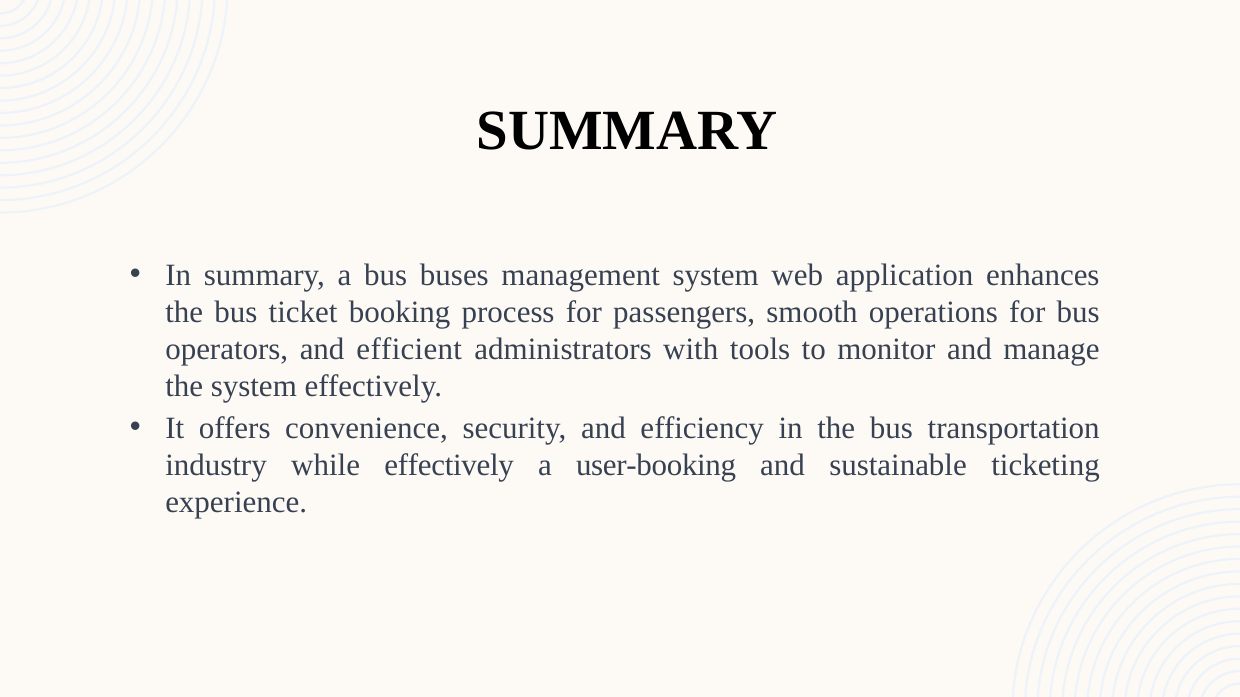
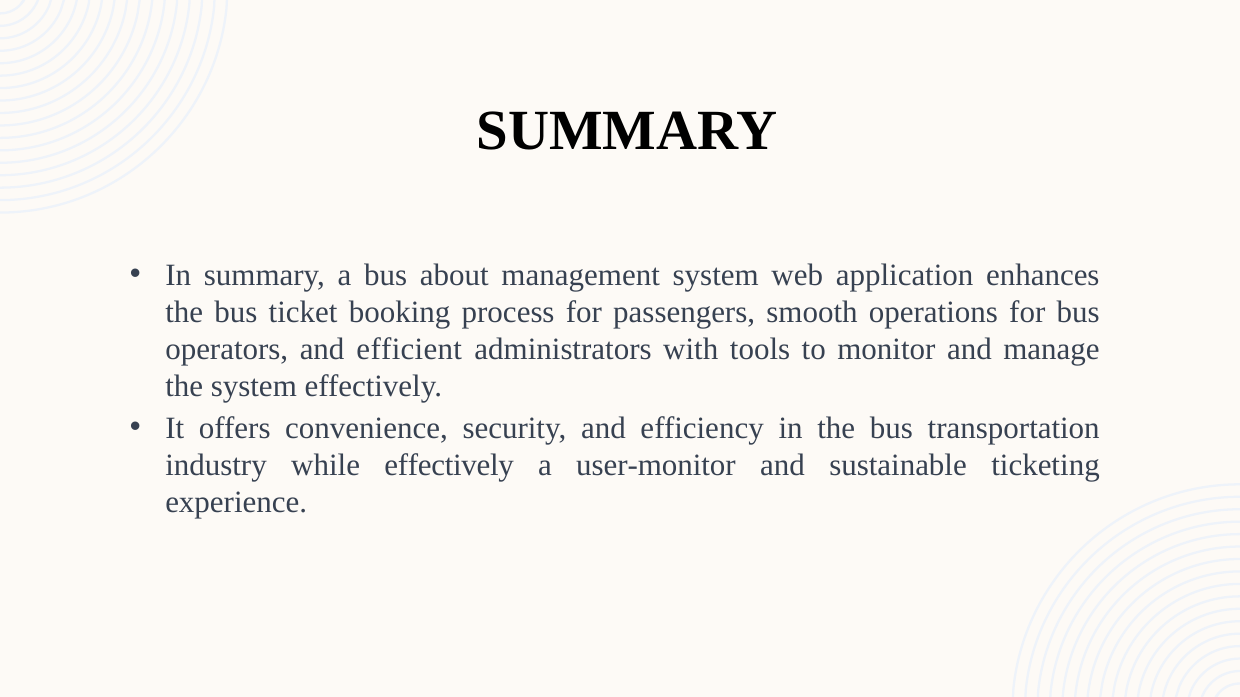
buses: buses -> about
user-booking: user-booking -> user-monitor
